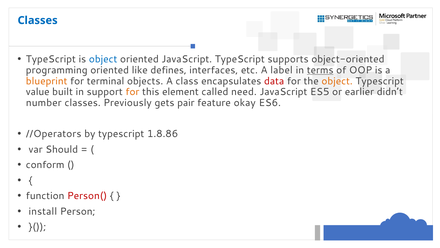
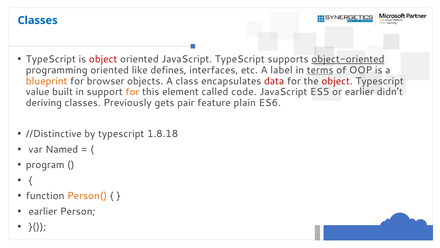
object at (103, 59) colour: blue -> red
object-oriented underline: none -> present
terminal: terminal -> browser
object at (337, 81) colour: orange -> red
need: need -> code
number: number -> deriving
okay: okay -> plain
//Operators: //Operators -> //Distinctive
1.8.86: 1.8.86 -> 1.8.18
Should: Should -> Named
conform: conform -> program
Person( colour: red -> orange
install at (43, 211): install -> earlier
